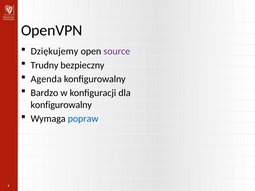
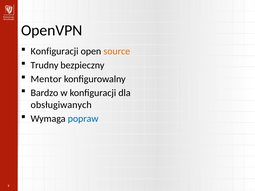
Dziękujemy at (54, 51): Dziękujemy -> Konfiguracji
source colour: purple -> orange
Agenda: Agenda -> Mentor
konfigurowalny at (61, 105): konfigurowalny -> obsługiwanych
